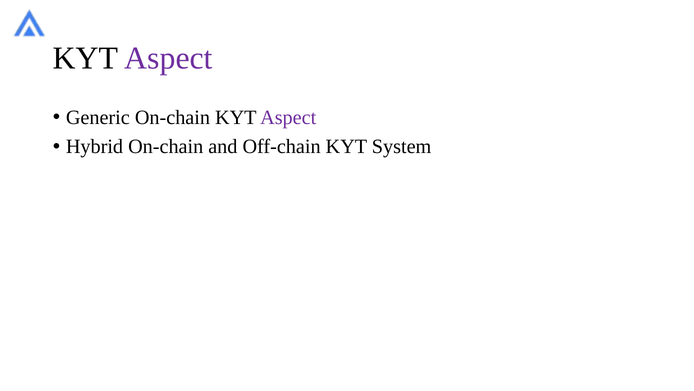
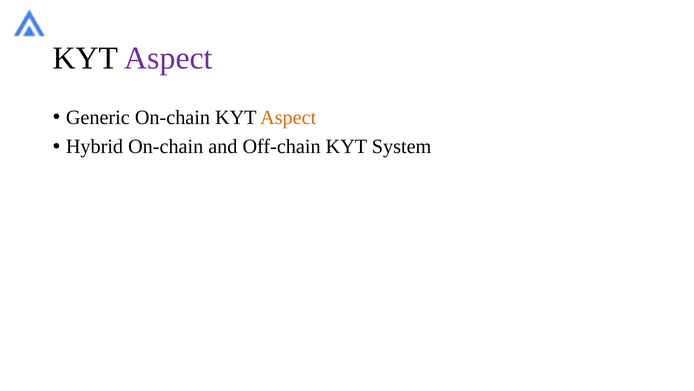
Aspect at (288, 117) colour: purple -> orange
